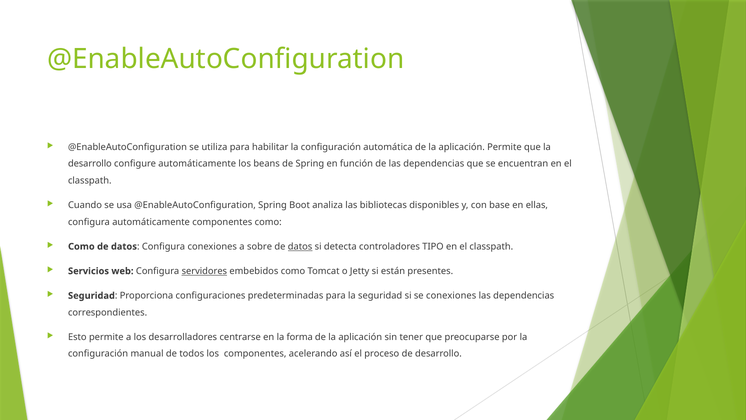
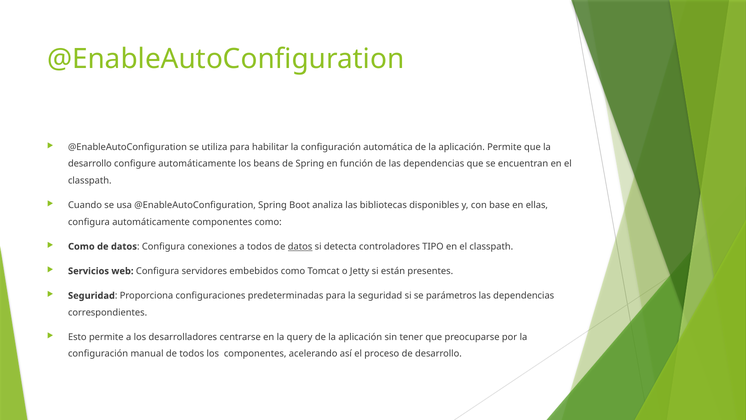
a sobre: sobre -> todos
servidores underline: present -> none
se conexiones: conexiones -> parámetros
forma: forma -> query
